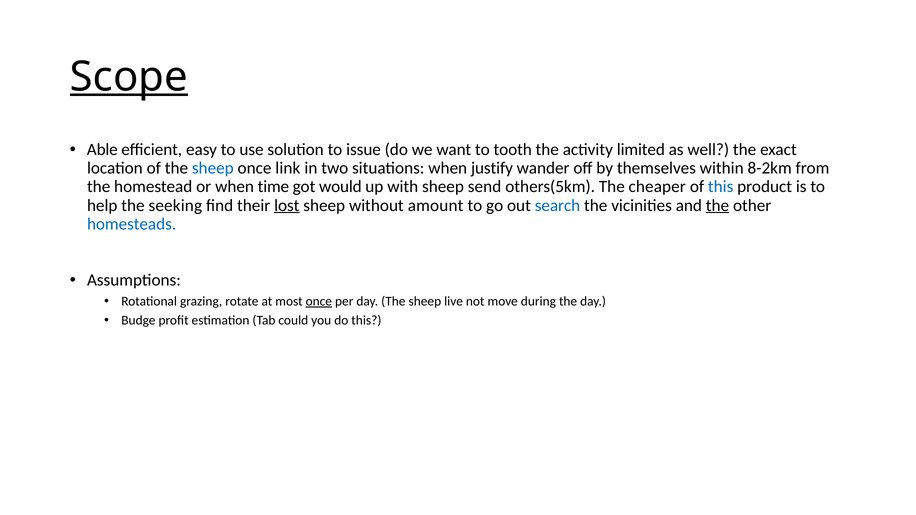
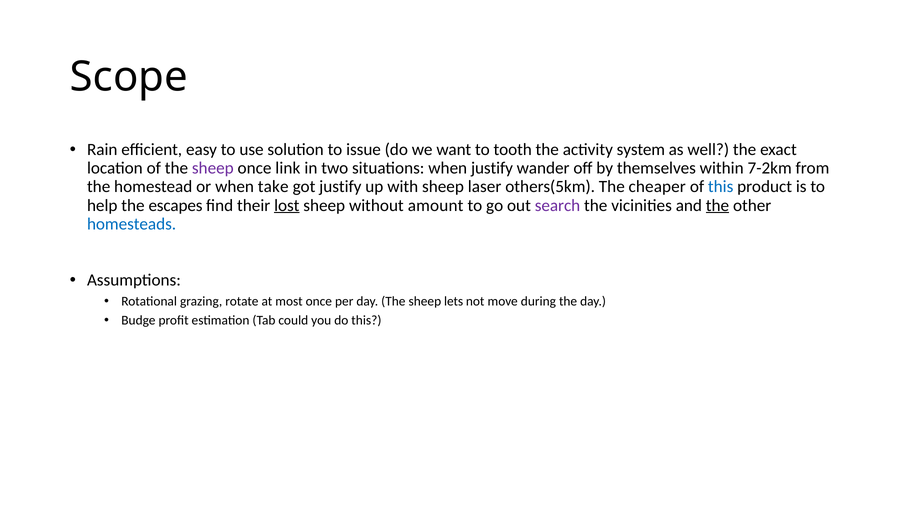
Scope underline: present -> none
Able: Able -> Rain
limited: limited -> system
sheep at (213, 168) colour: blue -> purple
8-2km: 8-2km -> 7-2km
time: time -> take
got would: would -> justify
send: send -> laser
seeking: seeking -> escapes
search colour: blue -> purple
once at (319, 301) underline: present -> none
live: live -> lets
